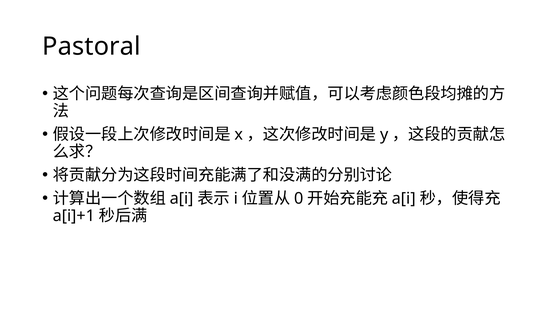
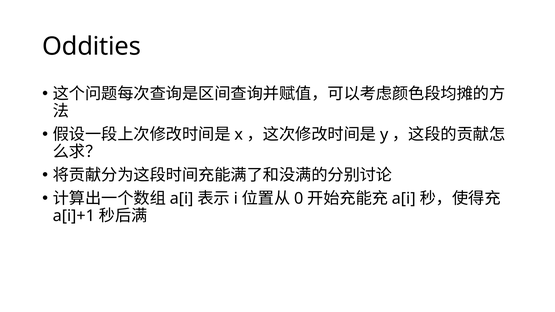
Pastoral: Pastoral -> Oddities
